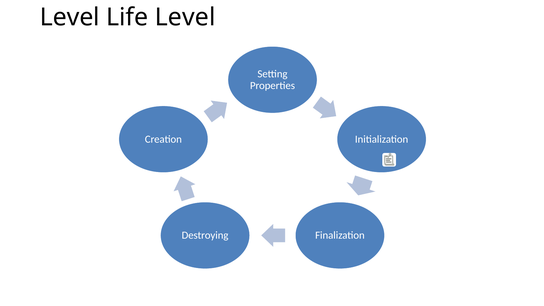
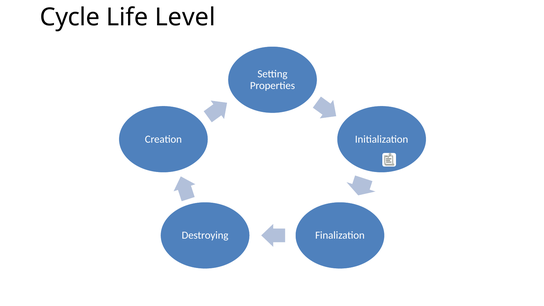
Level at (70, 17): Level -> Cycle
